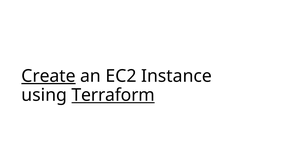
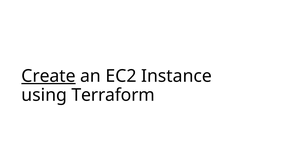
Terraform underline: present -> none
